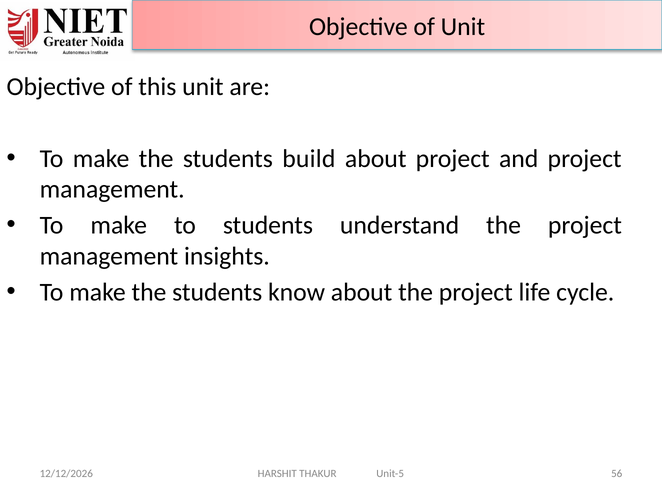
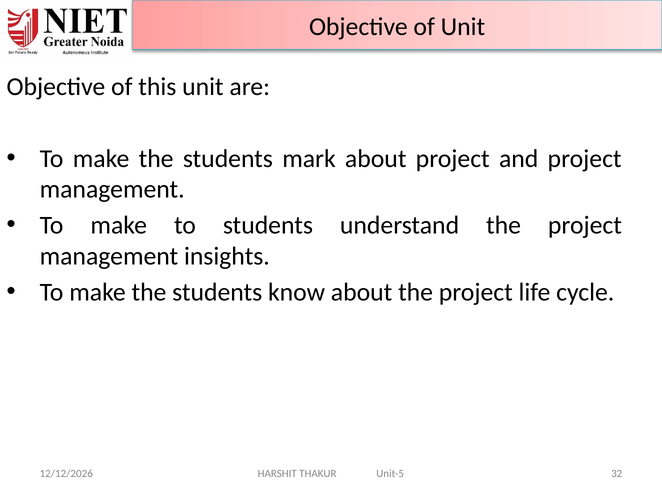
build: build -> mark
56: 56 -> 32
